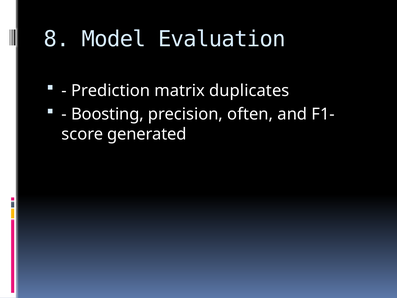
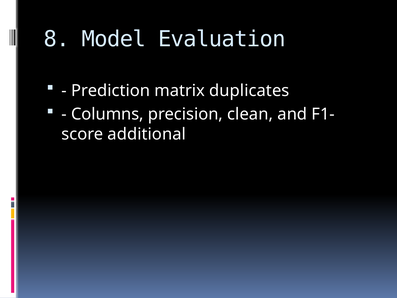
Boosting: Boosting -> Columns
often: often -> clean
generated: generated -> additional
